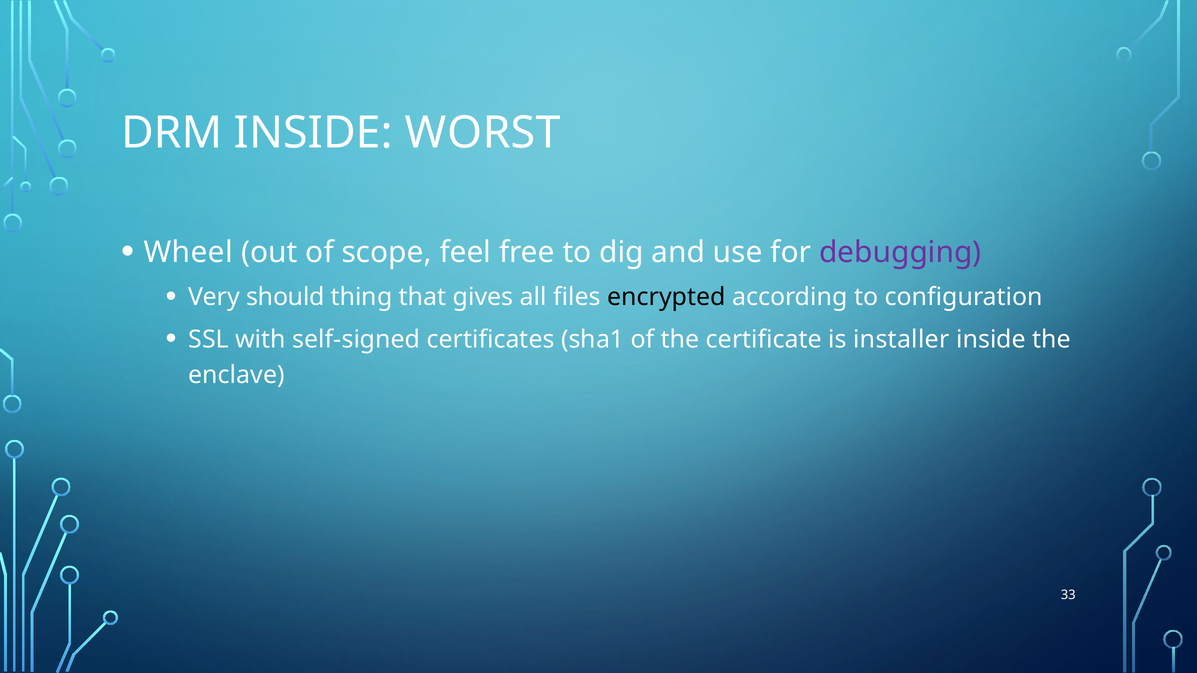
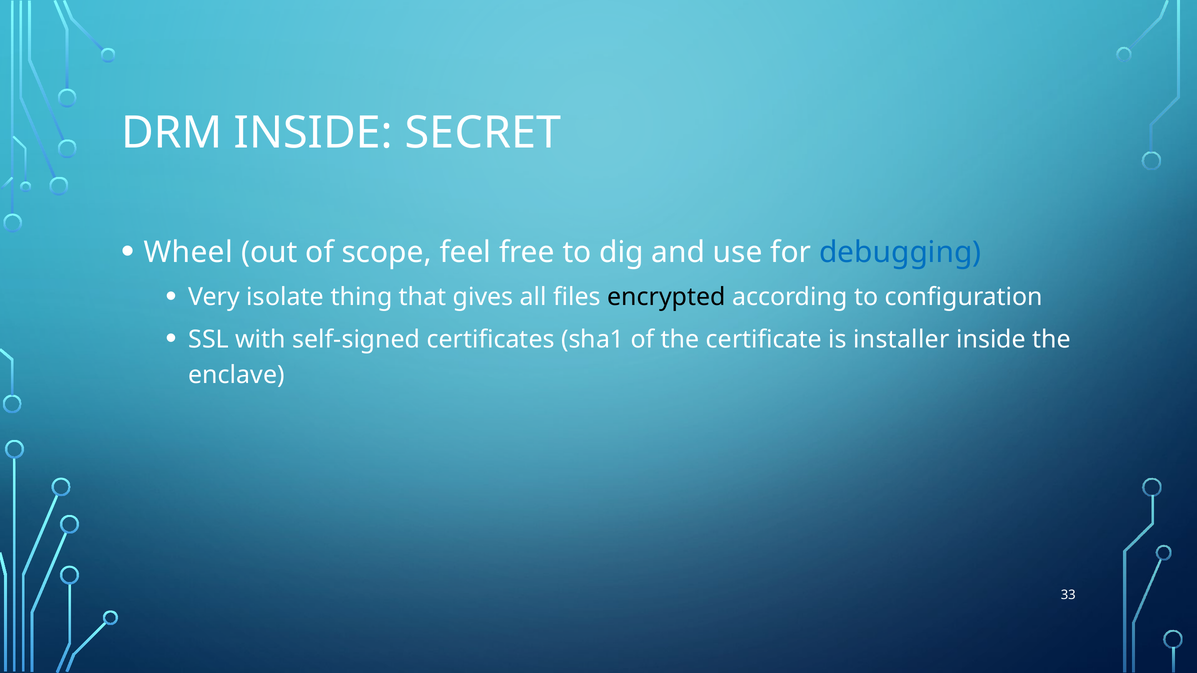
WORST: WORST -> SECRET
debugging colour: purple -> blue
should: should -> isolate
